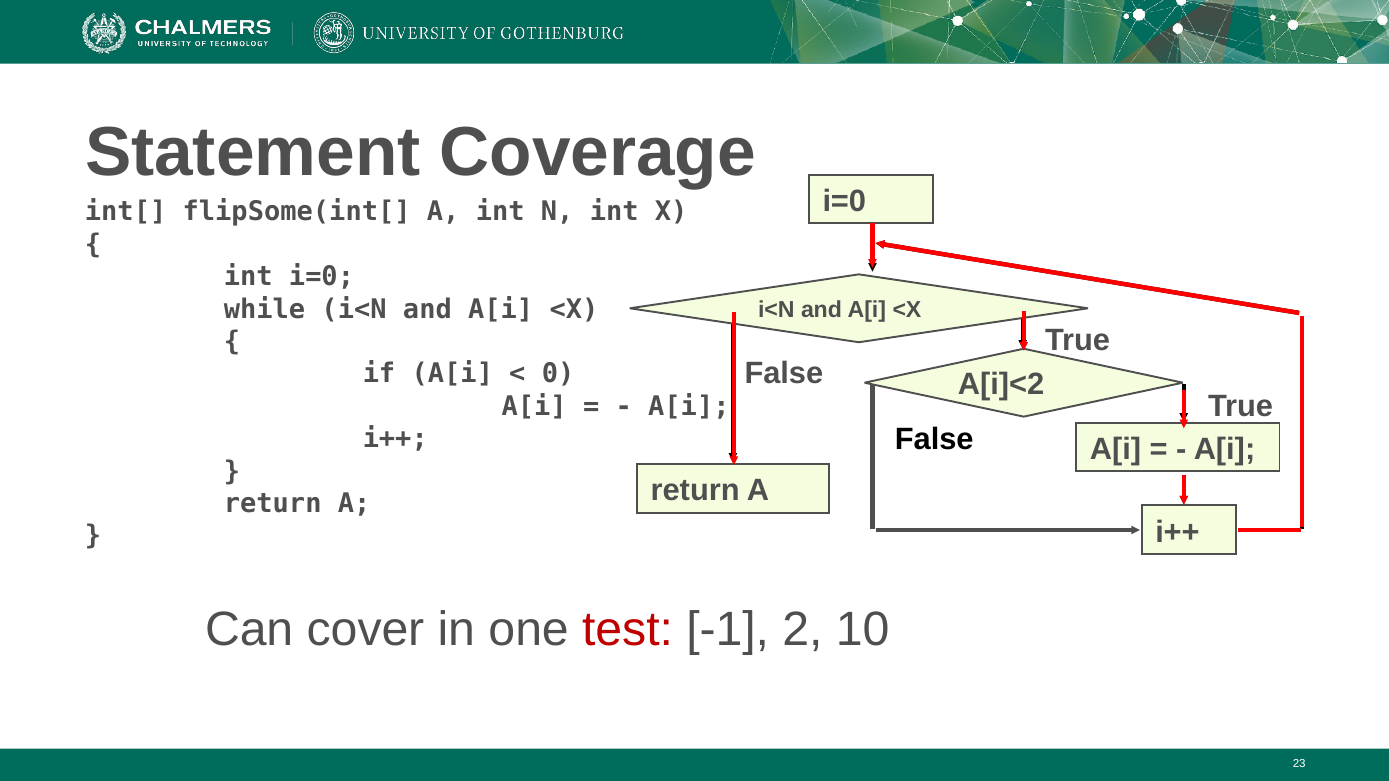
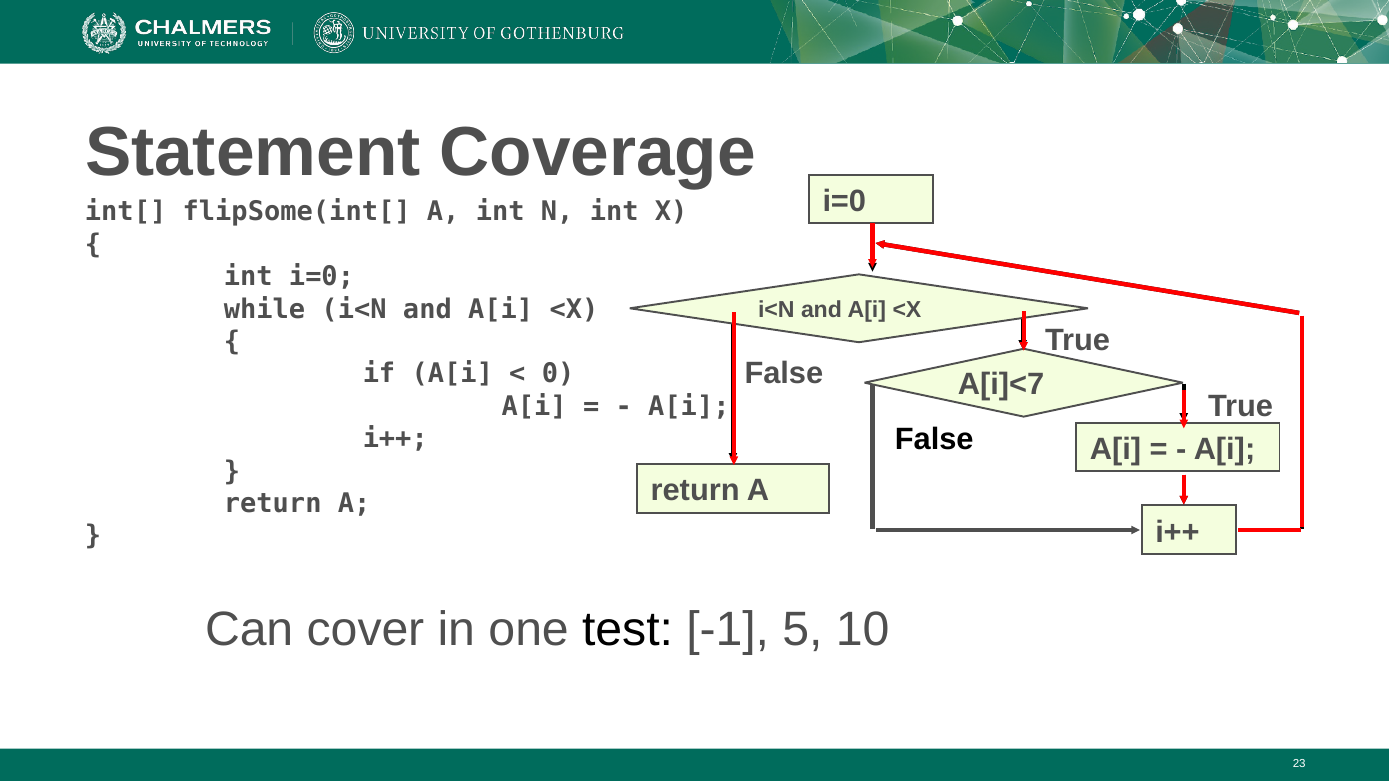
A[i]<2: A[i]<2 -> A[i]<7
test colour: red -> black
2: 2 -> 5
